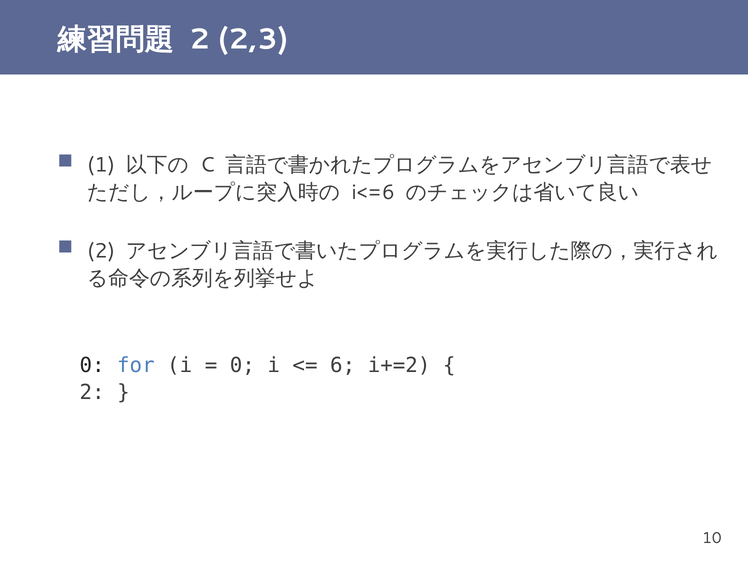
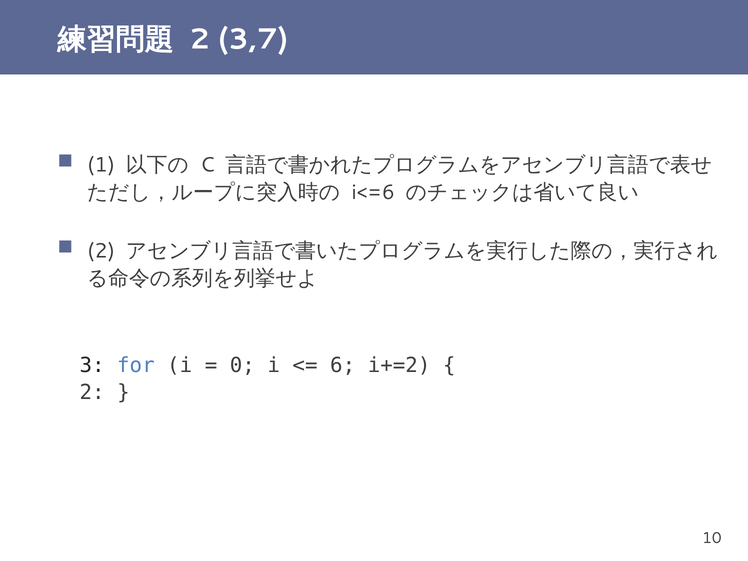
2,3: 2,3 -> 3,7
0 at (92, 365): 0 -> 3
